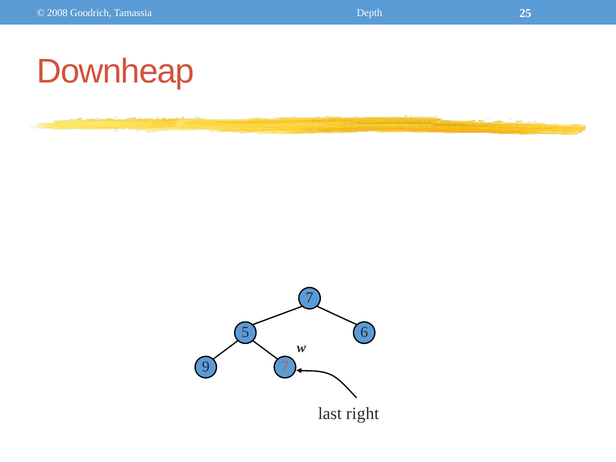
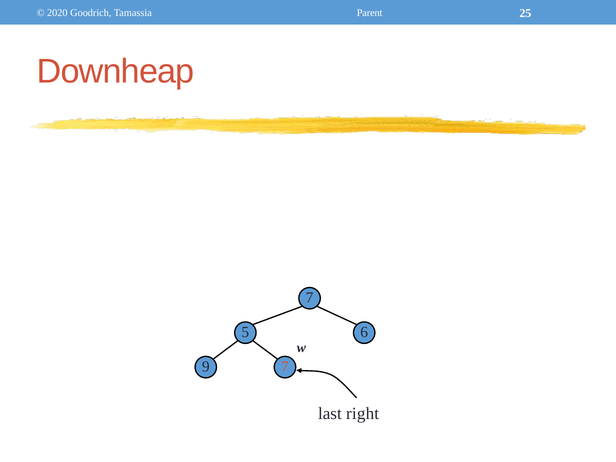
2008: 2008 -> 2020
Depth: Depth -> Parent
